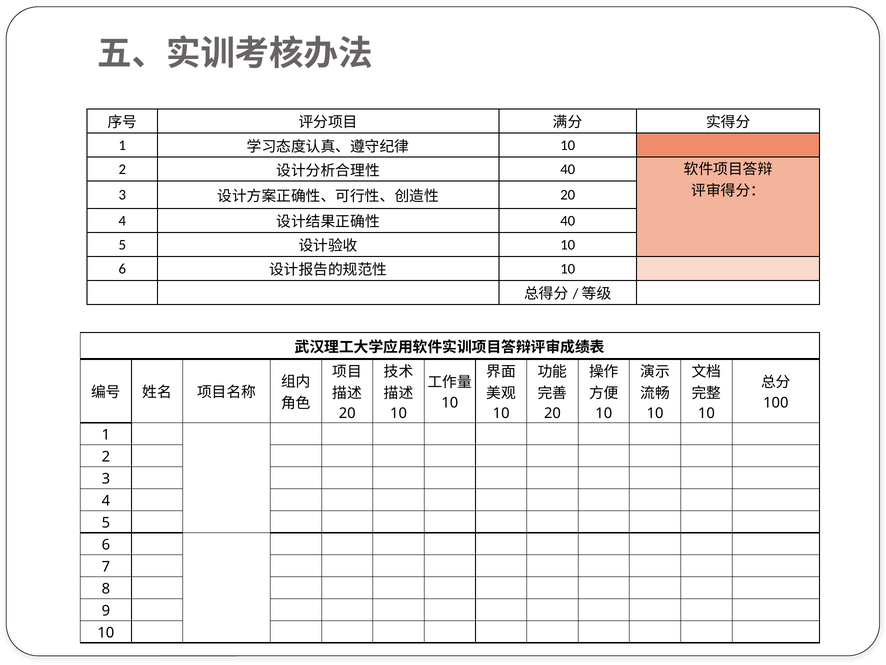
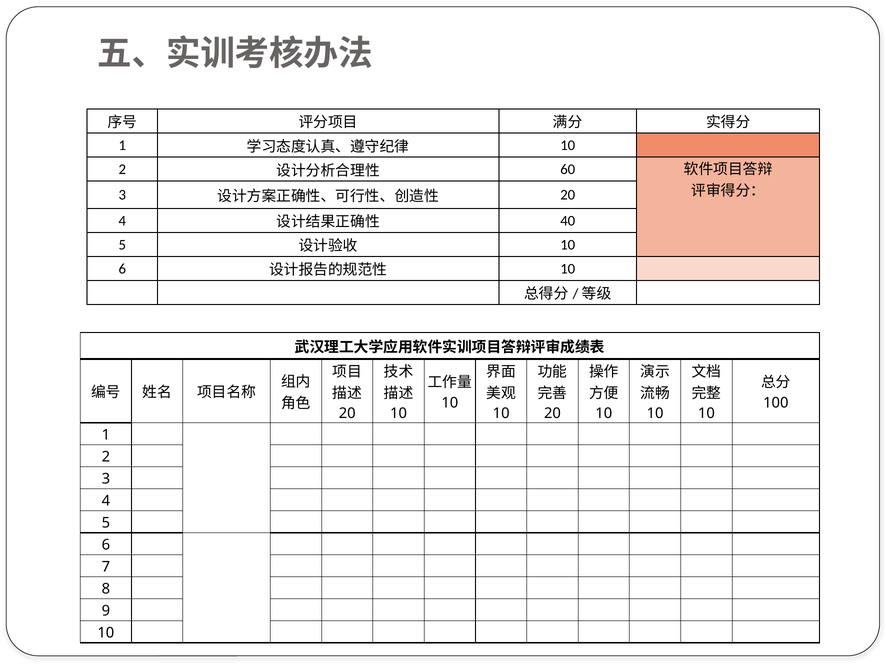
40 at (568, 169): 40 -> 60
